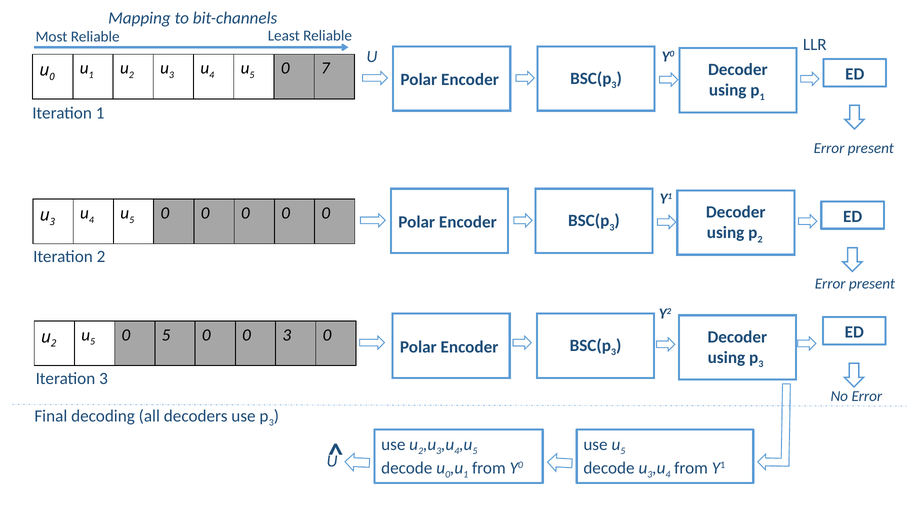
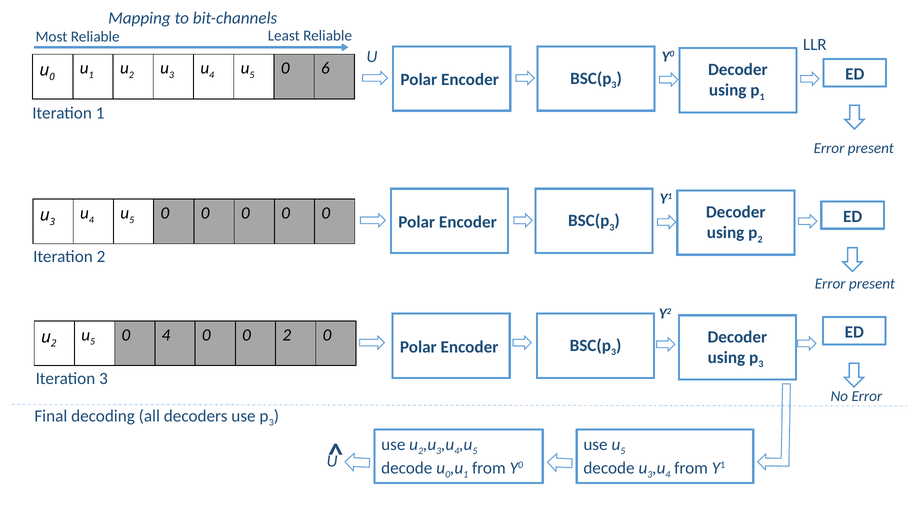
7: 7 -> 6
0 5: 5 -> 4
0 3: 3 -> 2
